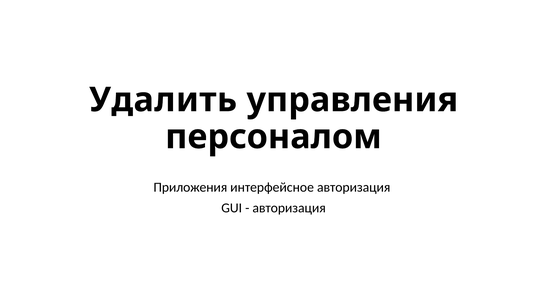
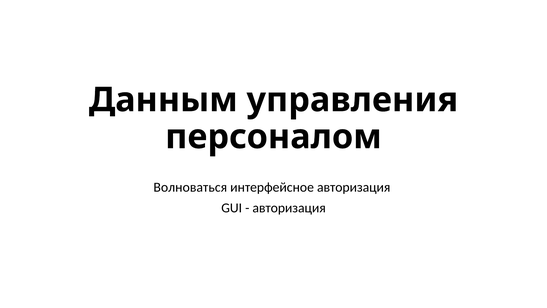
Удалить: Удалить -> Данным
Приложения: Приложения -> Волноваться
